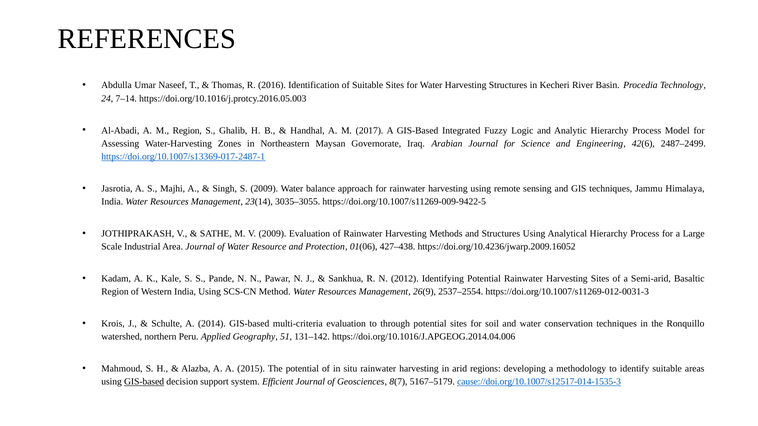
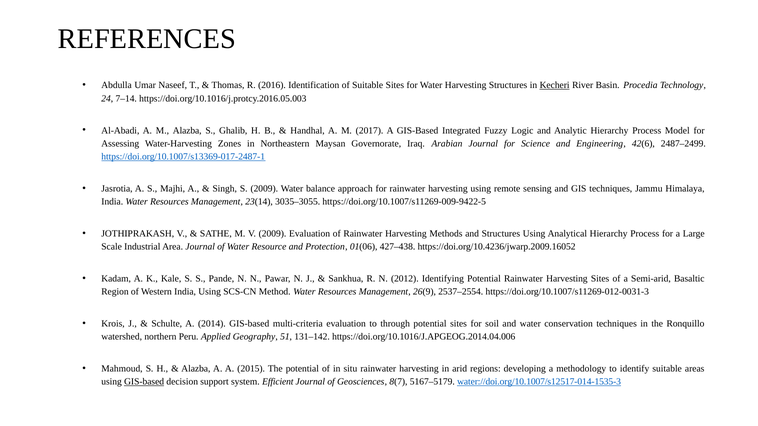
Kecheri underline: none -> present
M Region: Region -> Alazba
cause://doi.org/10.1007/s12517-014-1535-3: cause://doi.org/10.1007/s12517-014-1535-3 -> water://doi.org/10.1007/s12517-014-1535-3
